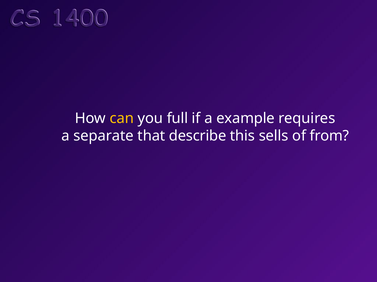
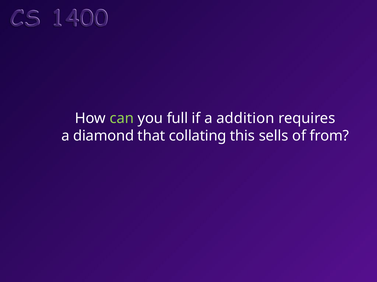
can colour: yellow -> light green
example: example -> addition
separate: separate -> diamond
describe: describe -> collating
